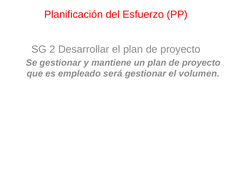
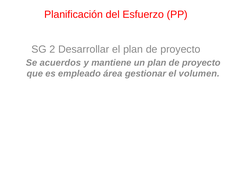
Se gestionar: gestionar -> acuerdos
será: será -> área
